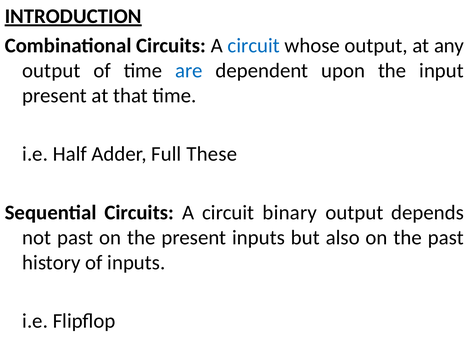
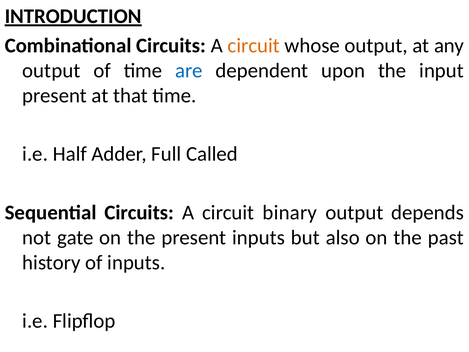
circuit at (254, 46) colour: blue -> orange
These: These -> Called
not past: past -> gate
